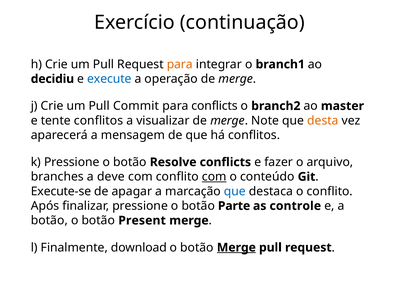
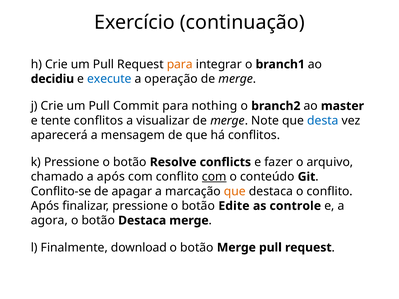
para conflicts: conflicts -> nothing
desta colour: orange -> blue
branches: branches -> chamado
a deve: deve -> após
Execute-se: Execute-se -> Conflito-se
que at (235, 191) colour: blue -> orange
Parte: Parte -> Edite
botão at (49, 221): botão -> agora
botão Present: Present -> Destaca
Merge at (236, 248) underline: present -> none
